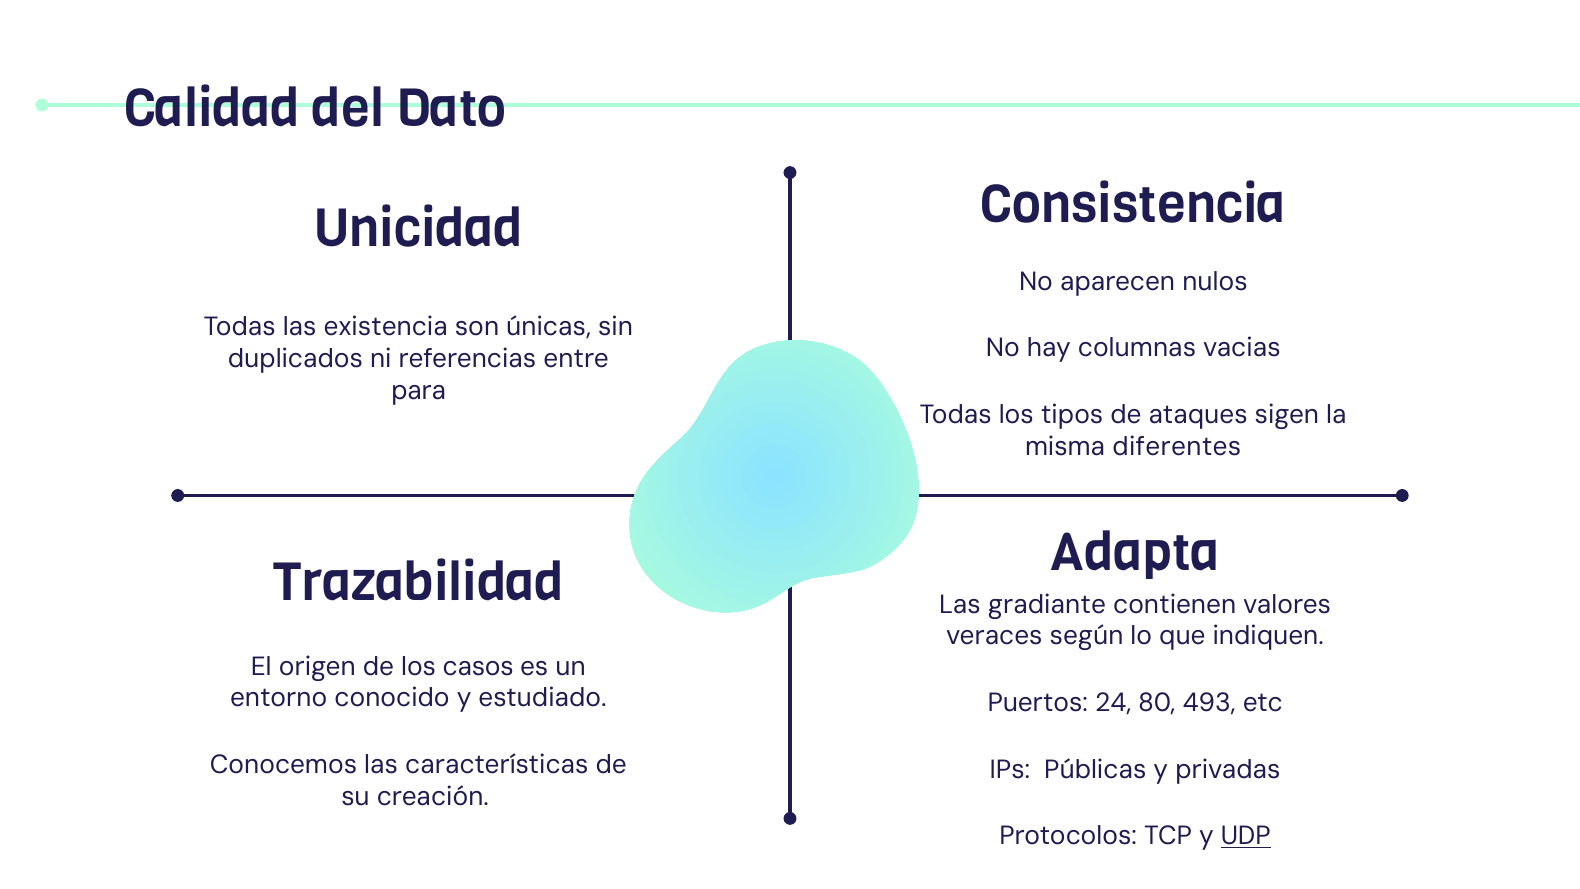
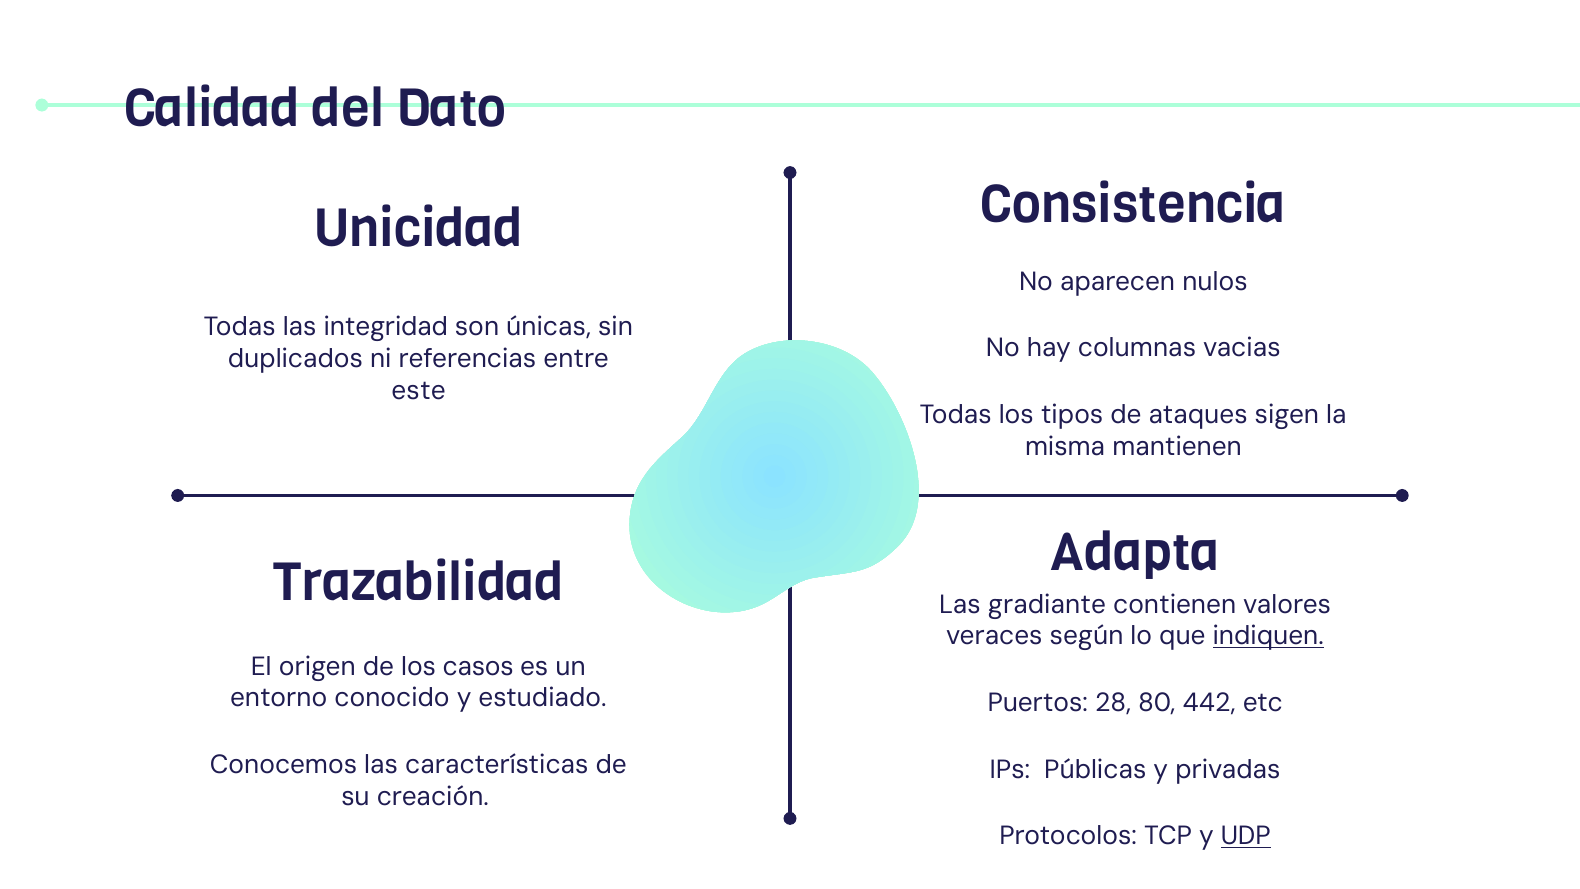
existencia: existencia -> integridad
para: para -> este
diferentes: diferentes -> mantienen
indiquen underline: none -> present
24: 24 -> 28
493: 493 -> 442
